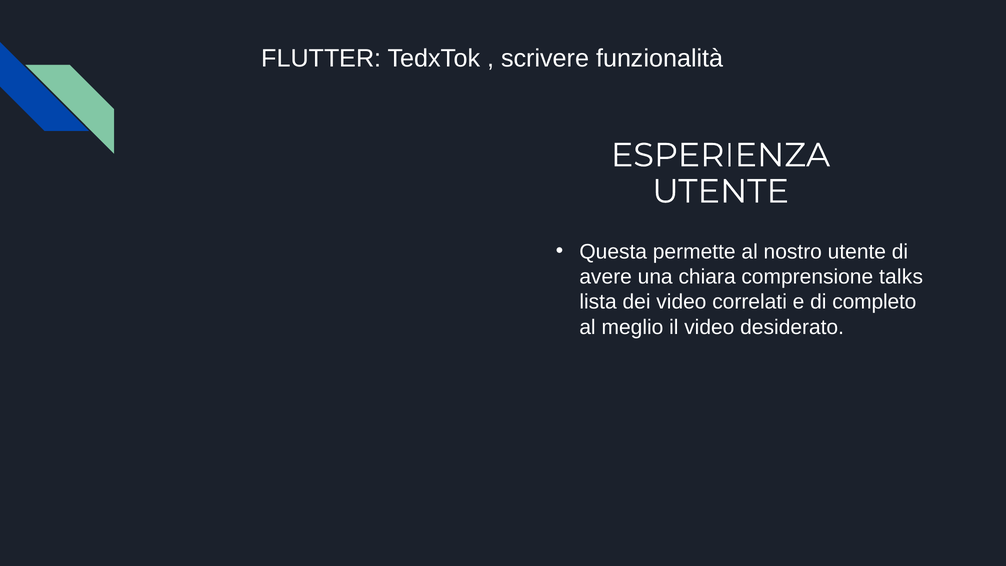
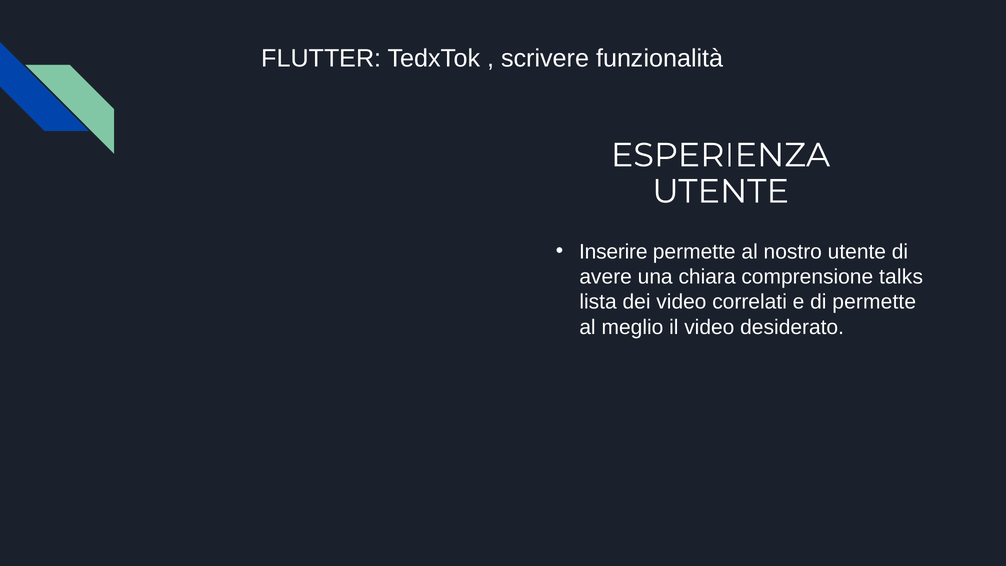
Questa: Questa -> Inserire
di completo: completo -> permette
